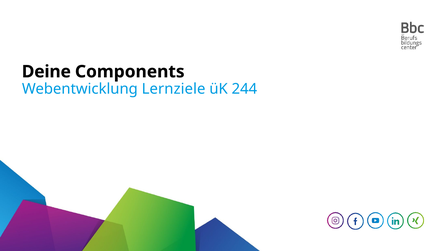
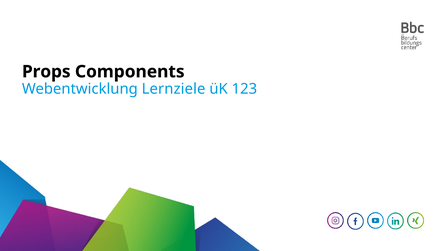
Deine: Deine -> Props
244: 244 -> 123
